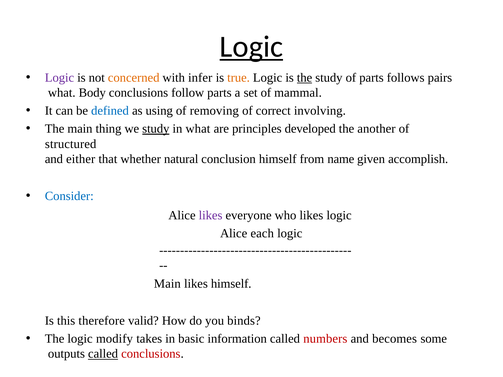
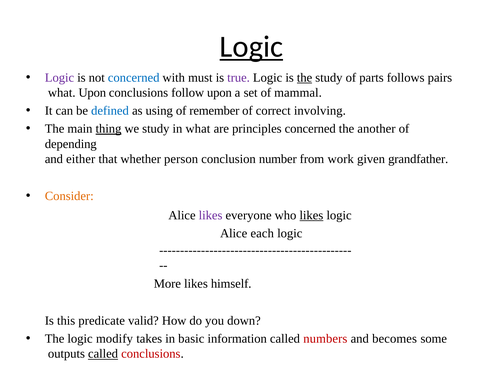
concerned at (134, 78) colour: orange -> blue
infer: infer -> must
true colour: orange -> purple
what Body: Body -> Upon
follow parts: parts -> upon
removing: removing -> remember
thing underline: none -> present
study at (156, 129) underline: present -> none
principles developed: developed -> concerned
structured: structured -> depending
natural: natural -> person
conclusion himself: himself -> number
name: name -> work
accomplish: accomplish -> grandfather
Consider colour: blue -> orange
likes at (311, 215) underline: none -> present
Main at (167, 284): Main -> More
therefore: therefore -> predicate
binds: binds -> down
